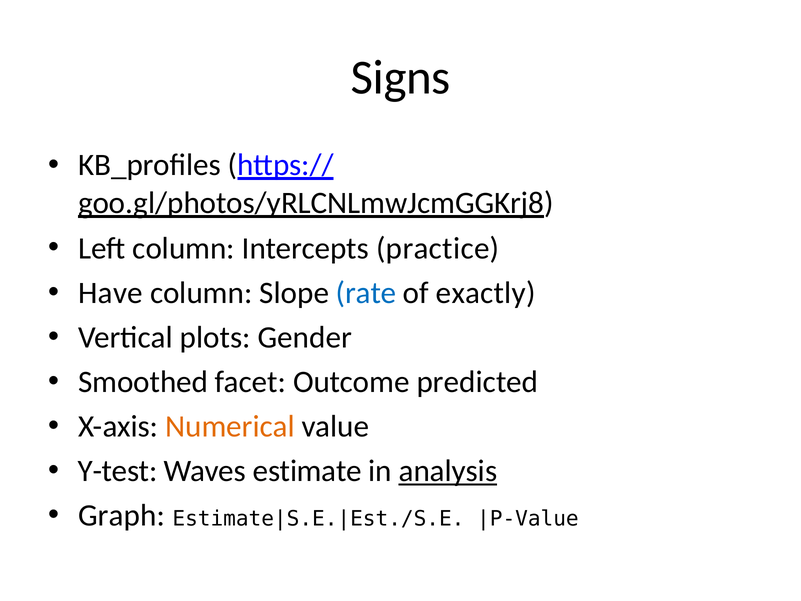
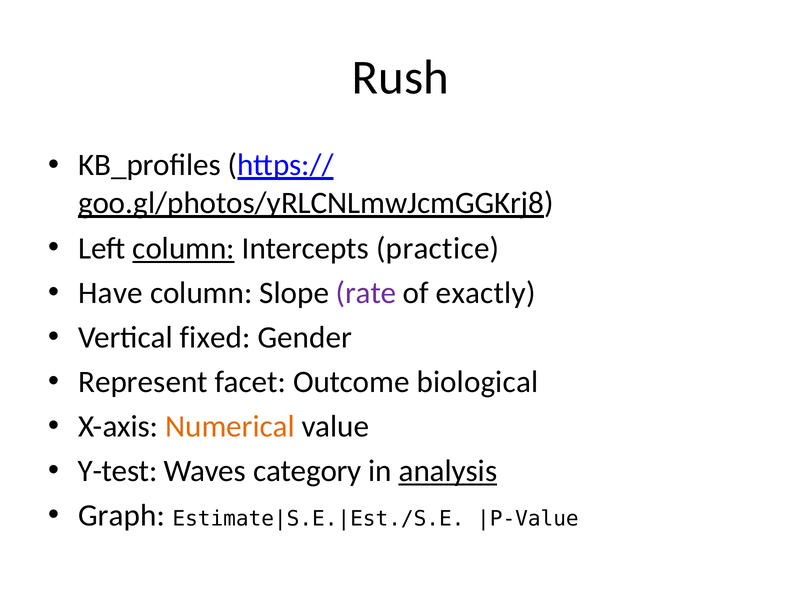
Signs: Signs -> Rush
column at (184, 248) underline: none -> present
rate colour: blue -> purple
plots: plots -> fixed
Smoothed: Smoothed -> Represent
predicted: predicted -> biological
estimate: estimate -> category
